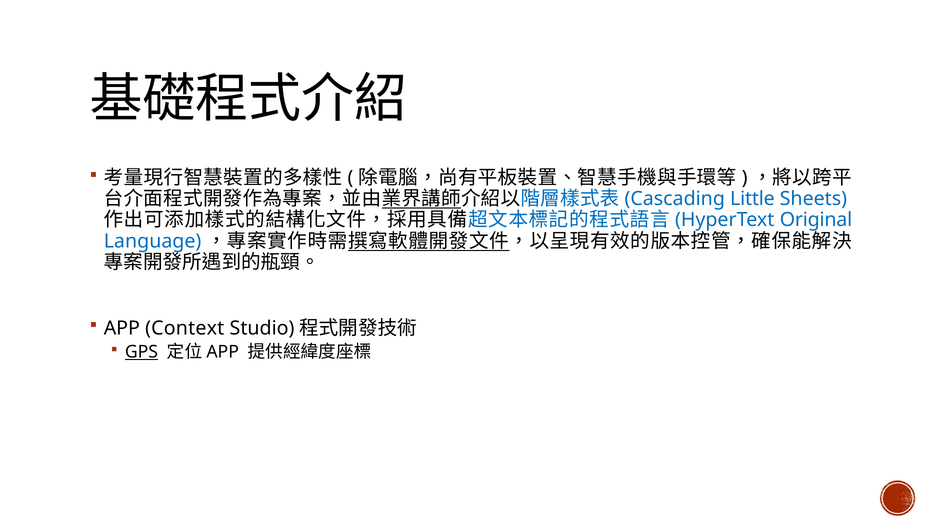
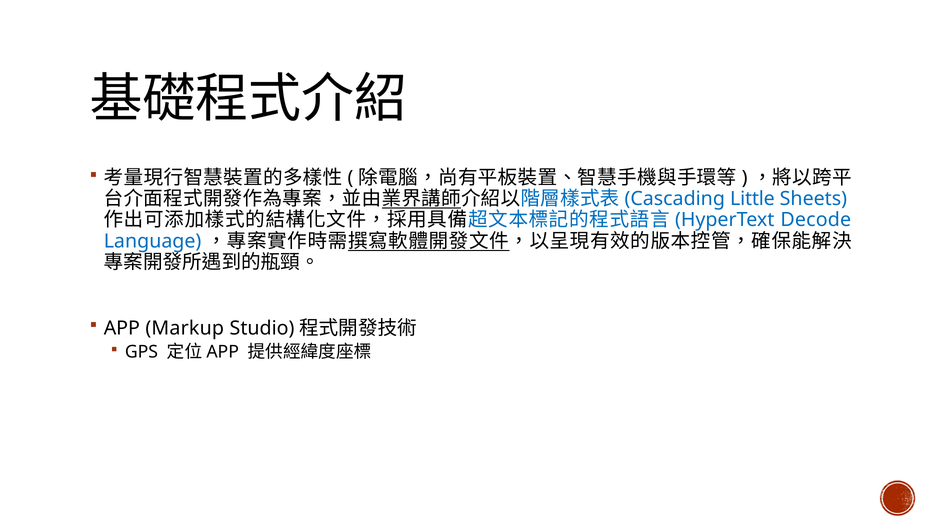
Original: Original -> Decode
Context: Context -> Markup
GPS underline: present -> none
